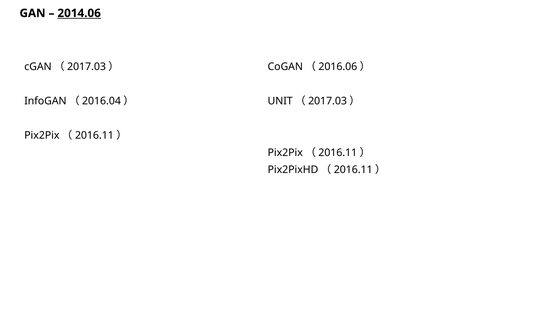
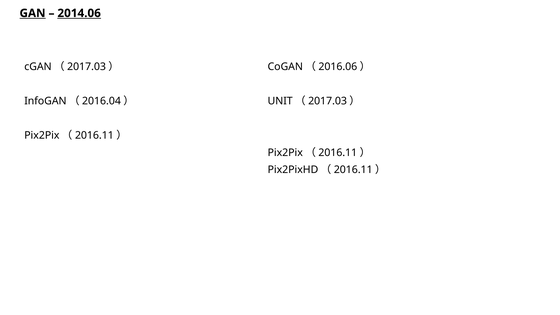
GAN underline: none -> present
